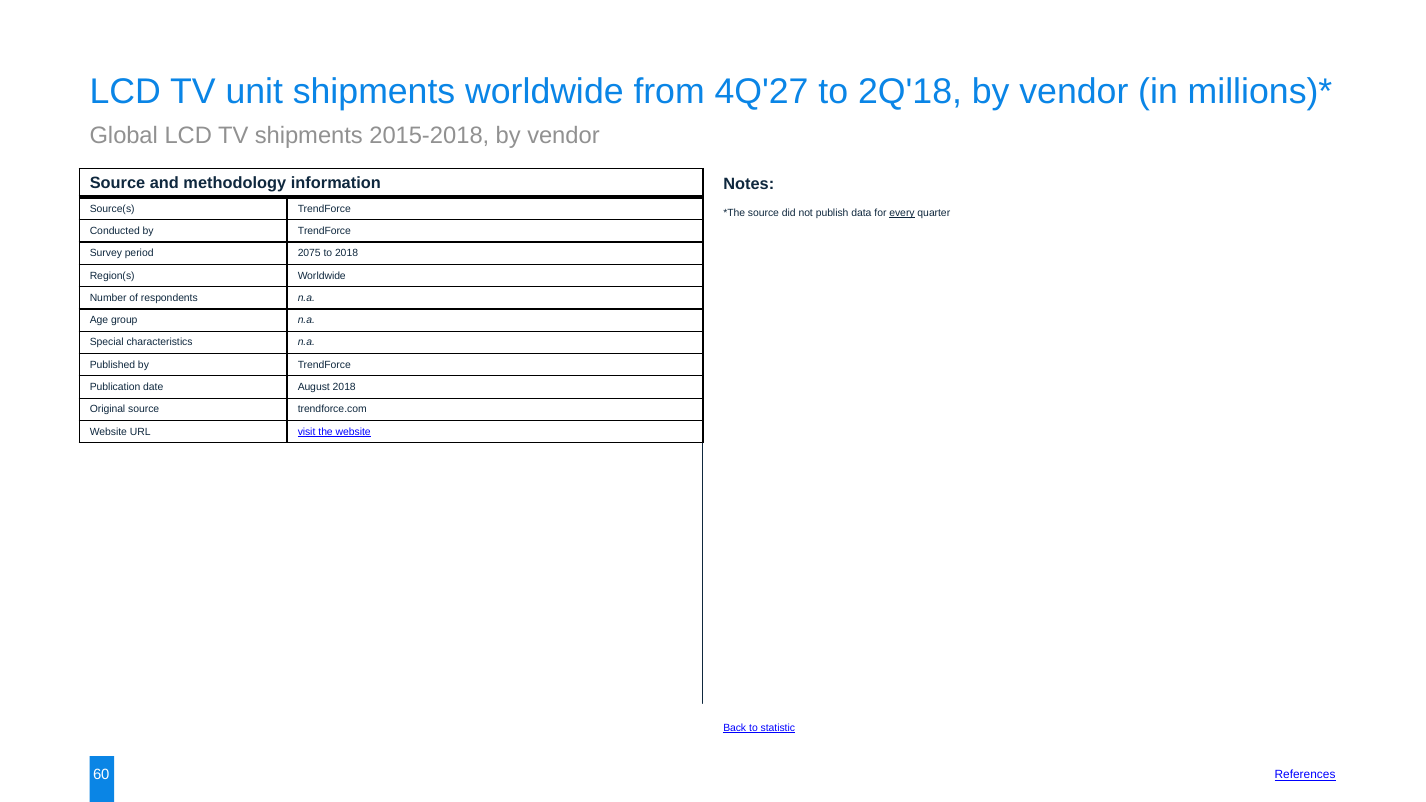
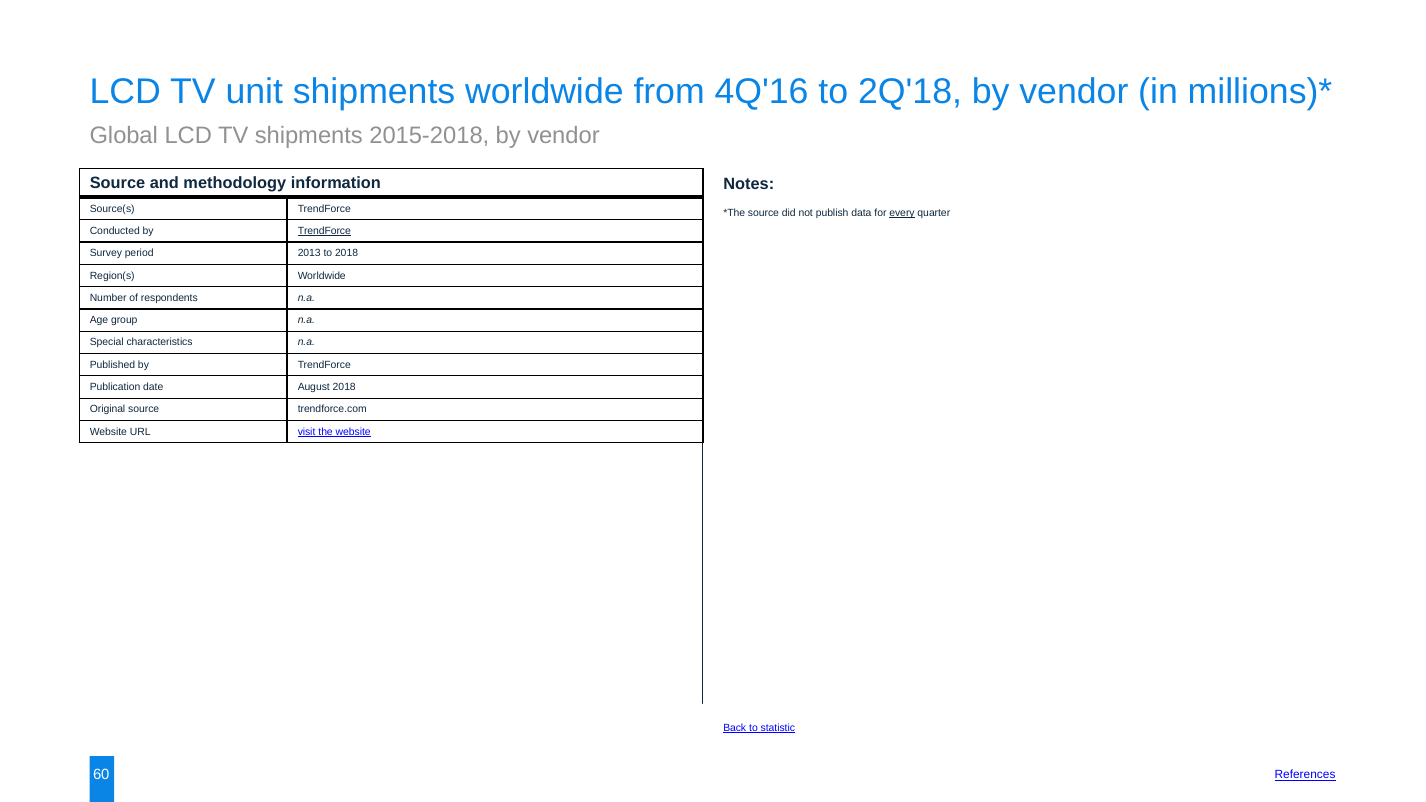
4Q'27: 4Q'27 -> 4Q'16
TrendForce at (324, 231) underline: none -> present
2075: 2075 -> 2013
